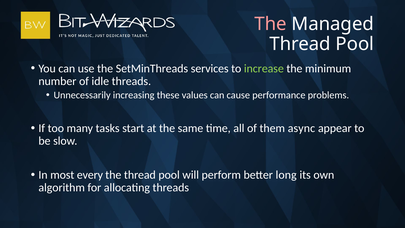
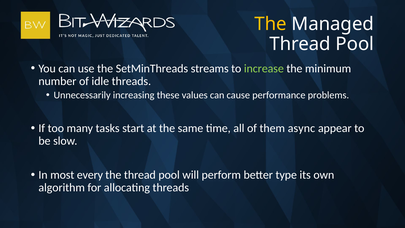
The at (271, 24) colour: pink -> yellow
services: services -> streams
long: long -> type
